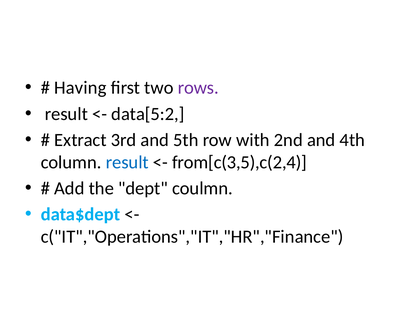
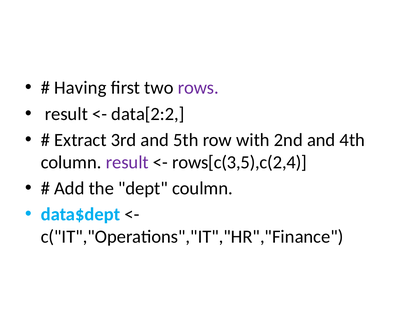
data[5:2: data[5:2 -> data[2:2
result at (127, 162) colour: blue -> purple
from[c(3,5),c(2,4: from[c(3,5),c(2,4 -> rows[c(3,5),c(2,4
